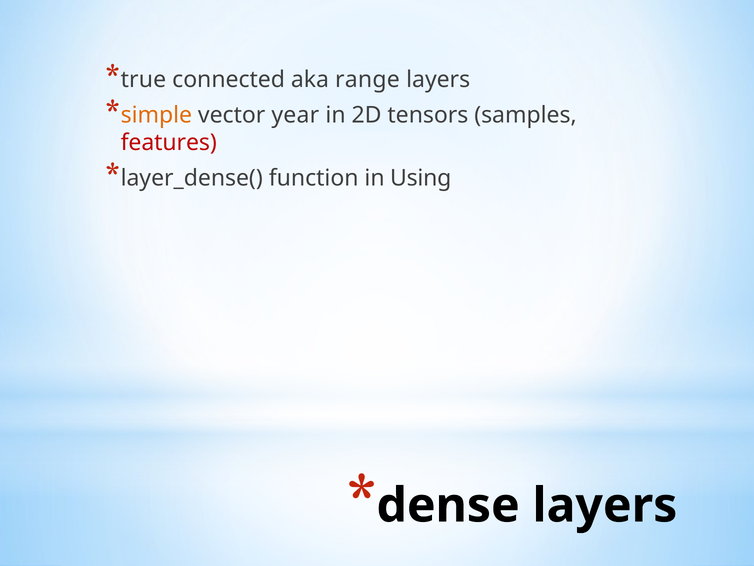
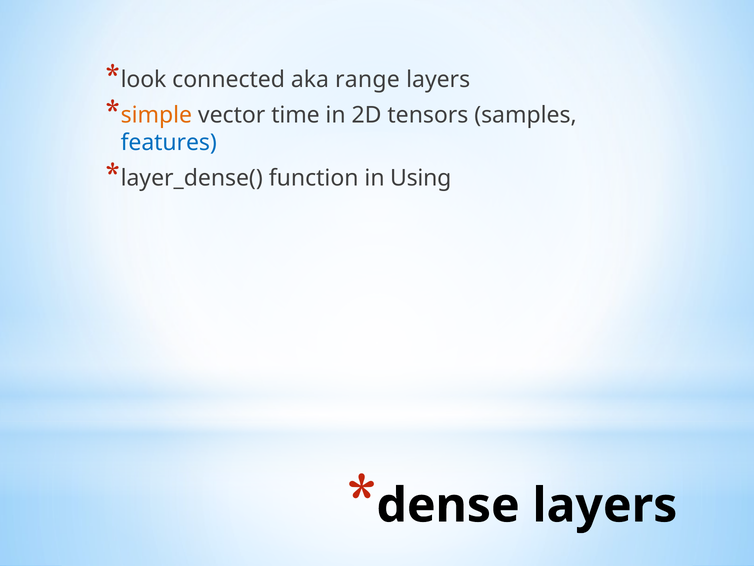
true: true -> look
year: year -> time
features colour: red -> blue
